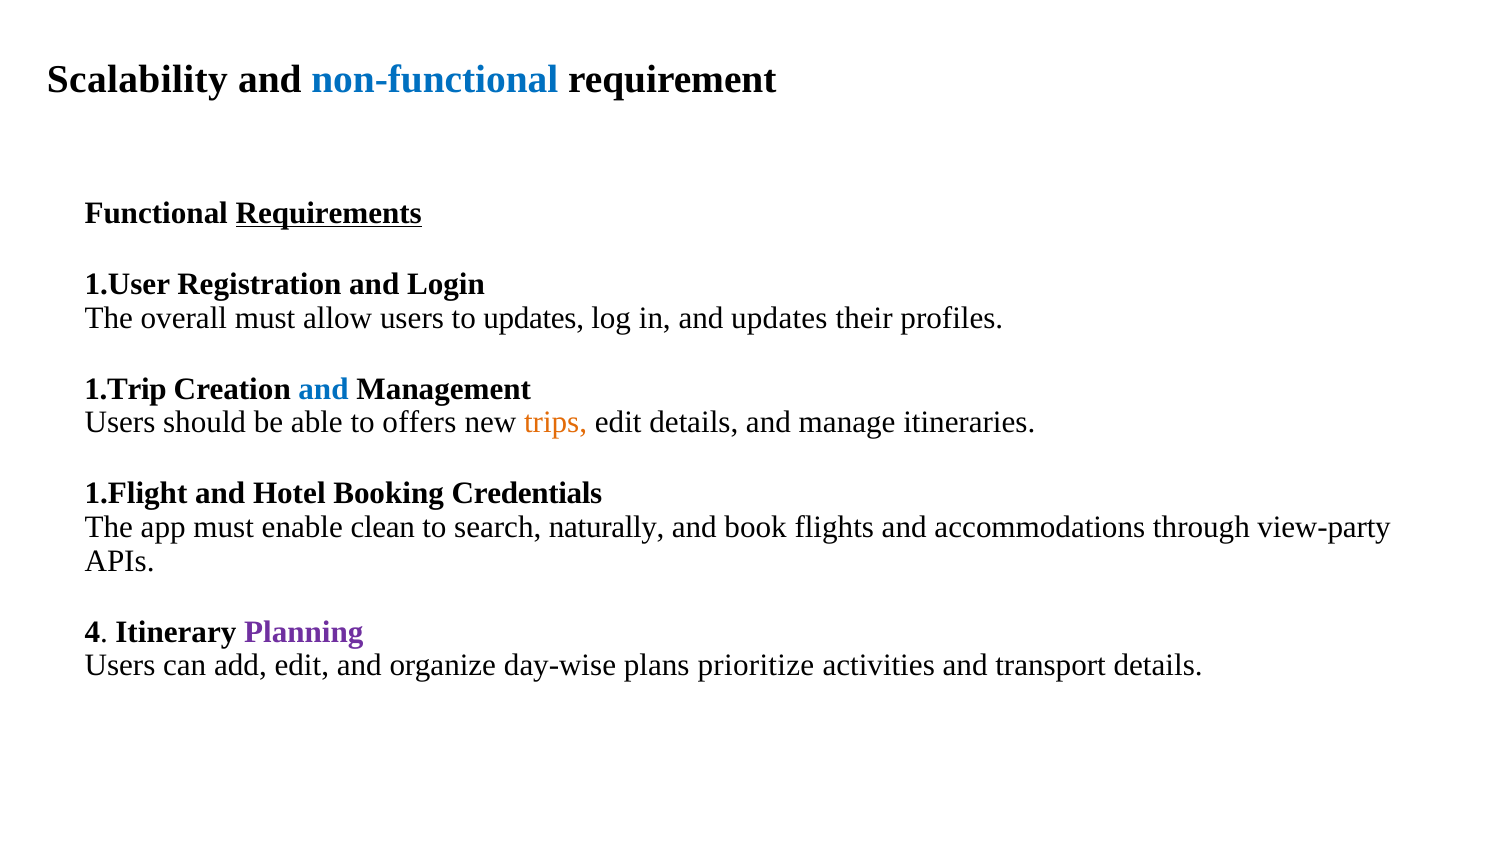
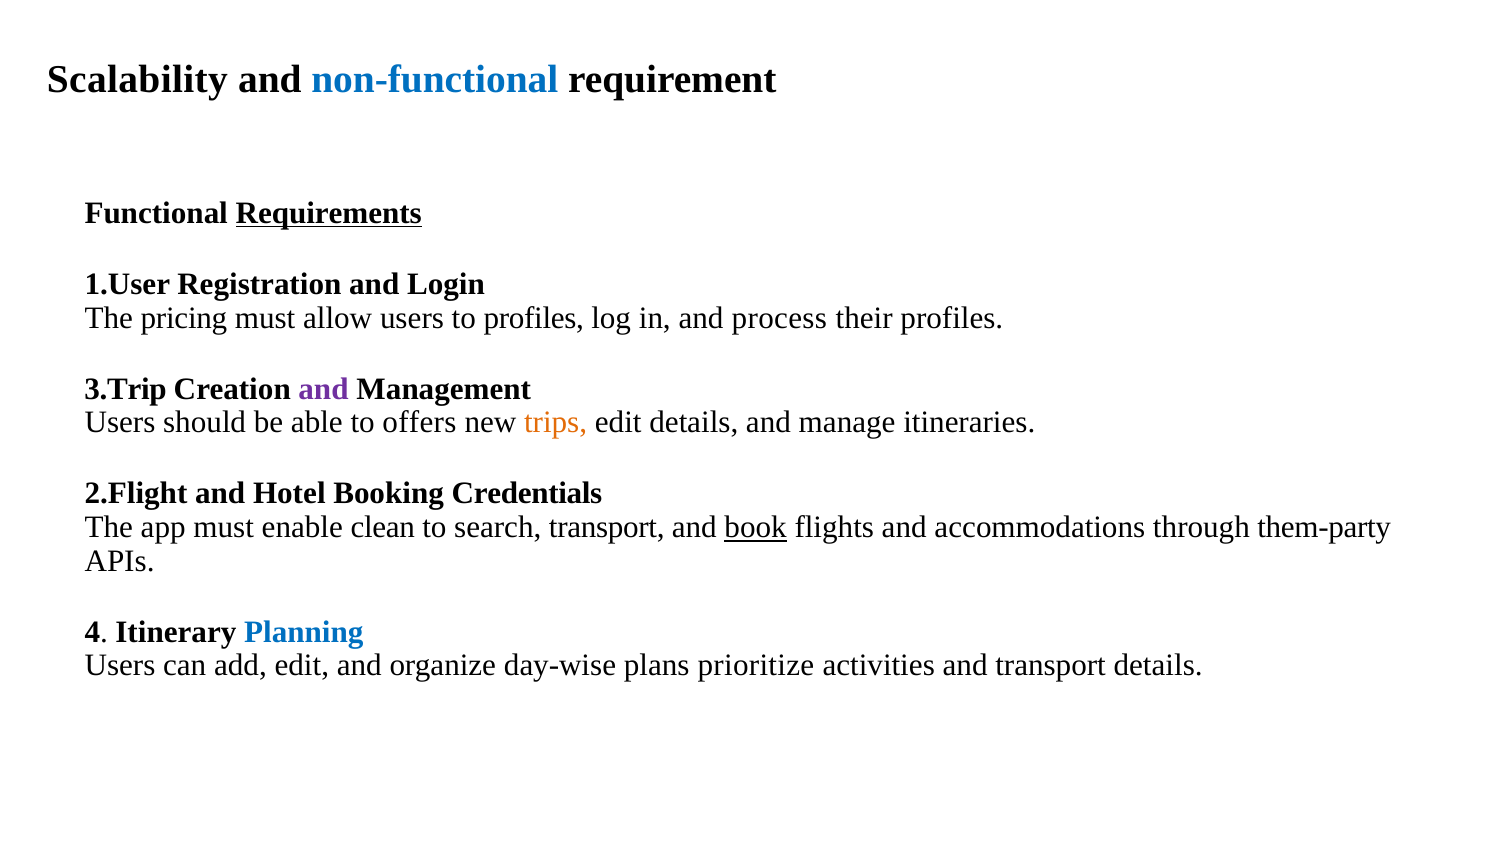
overall: overall -> pricing
to updates: updates -> profiles
and updates: updates -> process
1.Trip: 1.Trip -> 3.Trip
and at (324, 389) colour: blue -> purple
1.Flight: 1.Flight -> 2.Flight
search naturally: naturally -> transport
book underline: none -> present
view-party: view-party -> them-party
Planning colour: purple -> blue
